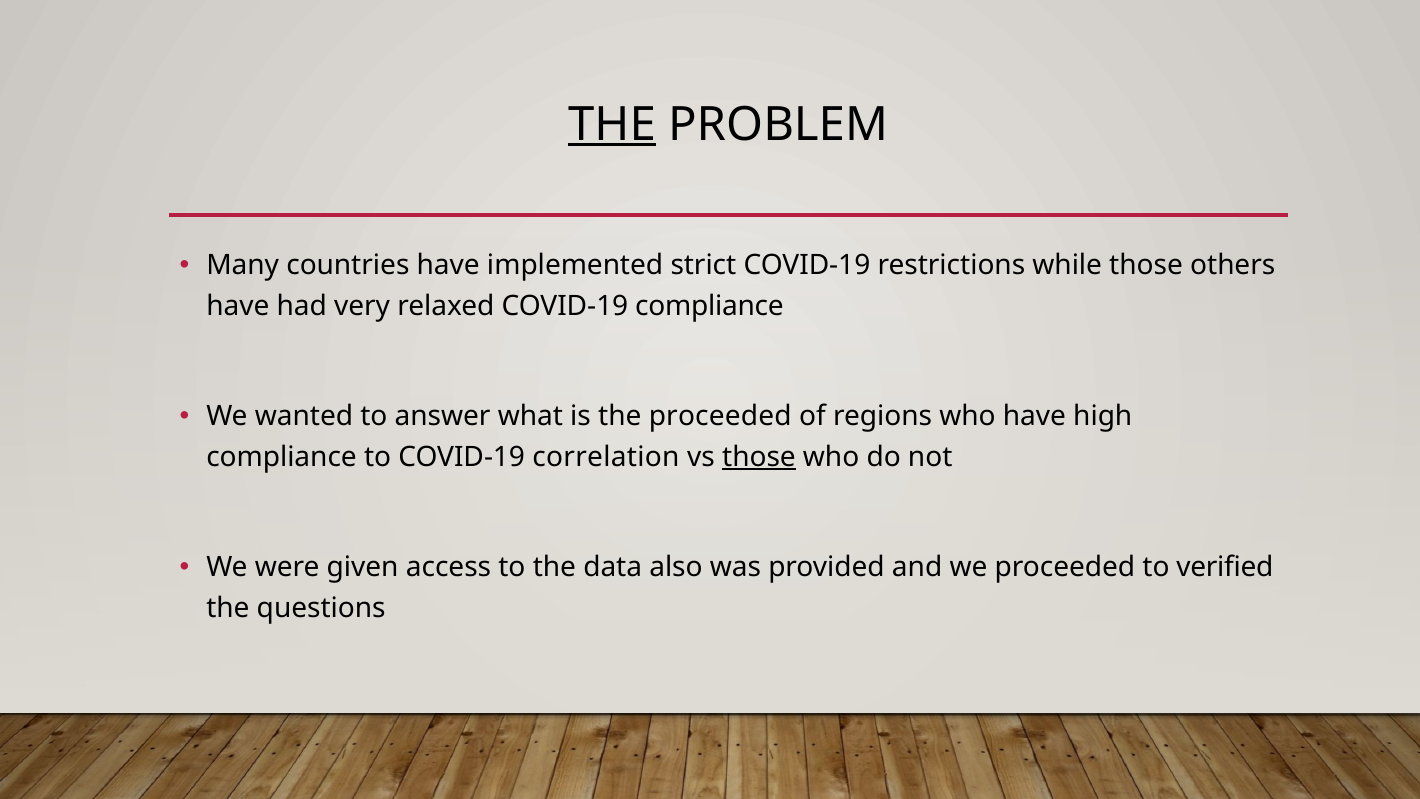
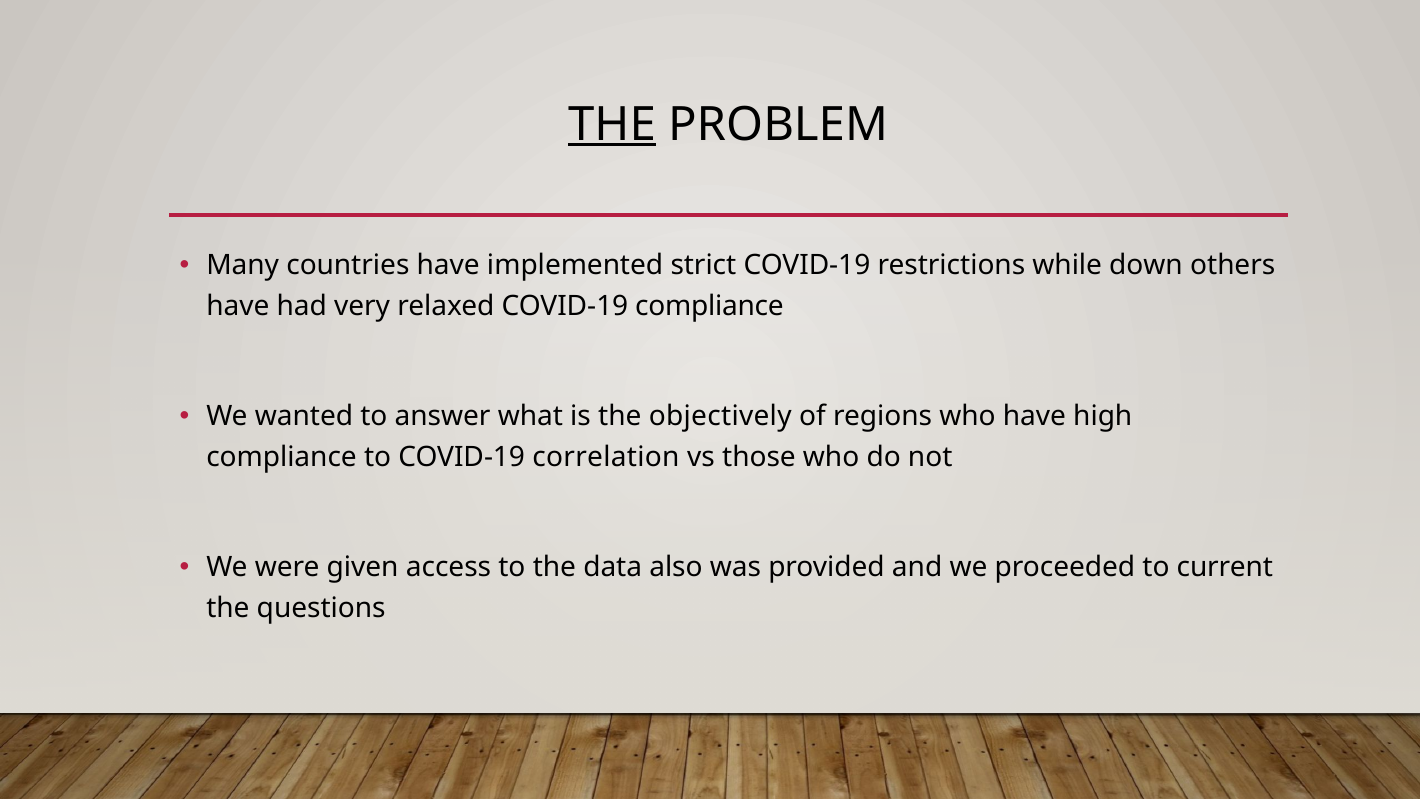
while those: those -> down
the proceeded: proceeded -> objectively
those at (759, 457) underline: present -> none
verified: verified -> current
